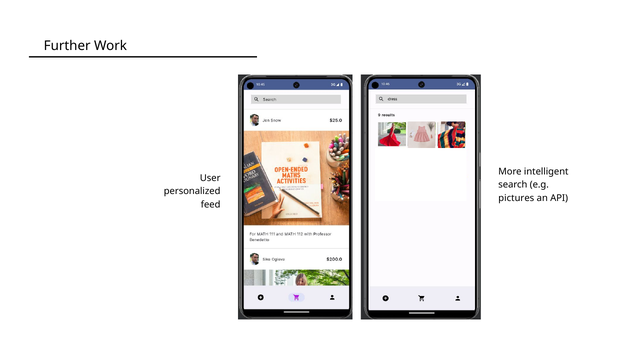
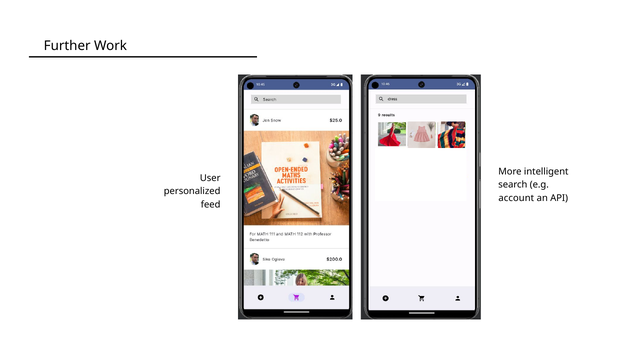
pictures: pictures -> account
